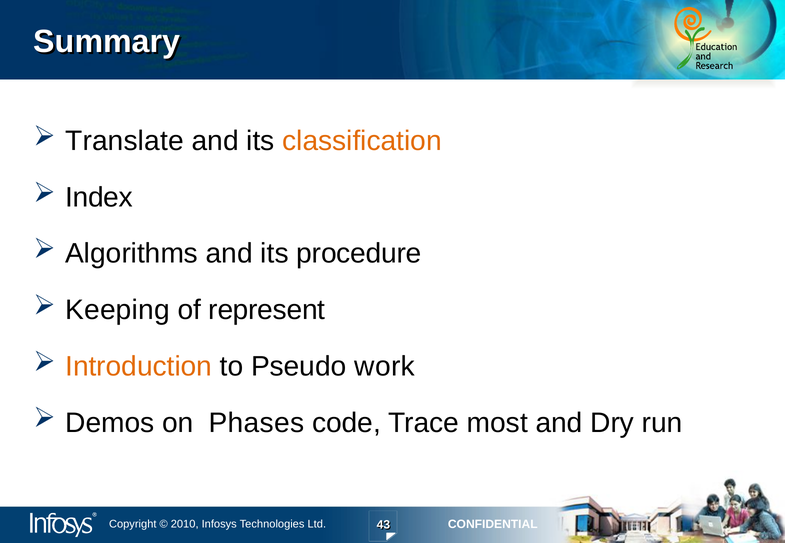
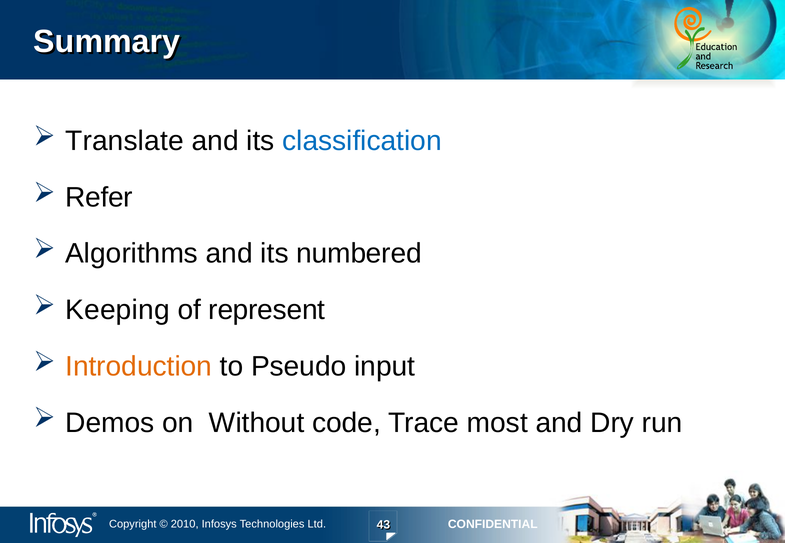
classification colour: orange -> blue
Index: Index -> Refer
procedure: procedure -> numbered
work: work -> input
Phases: Phases -> Without
